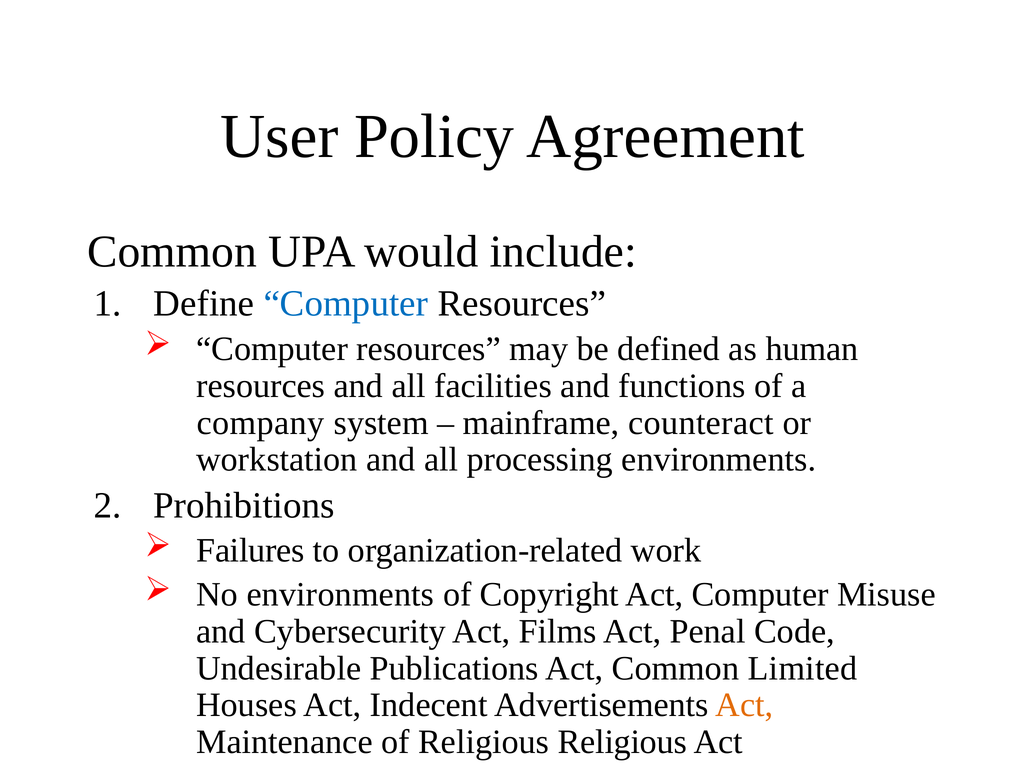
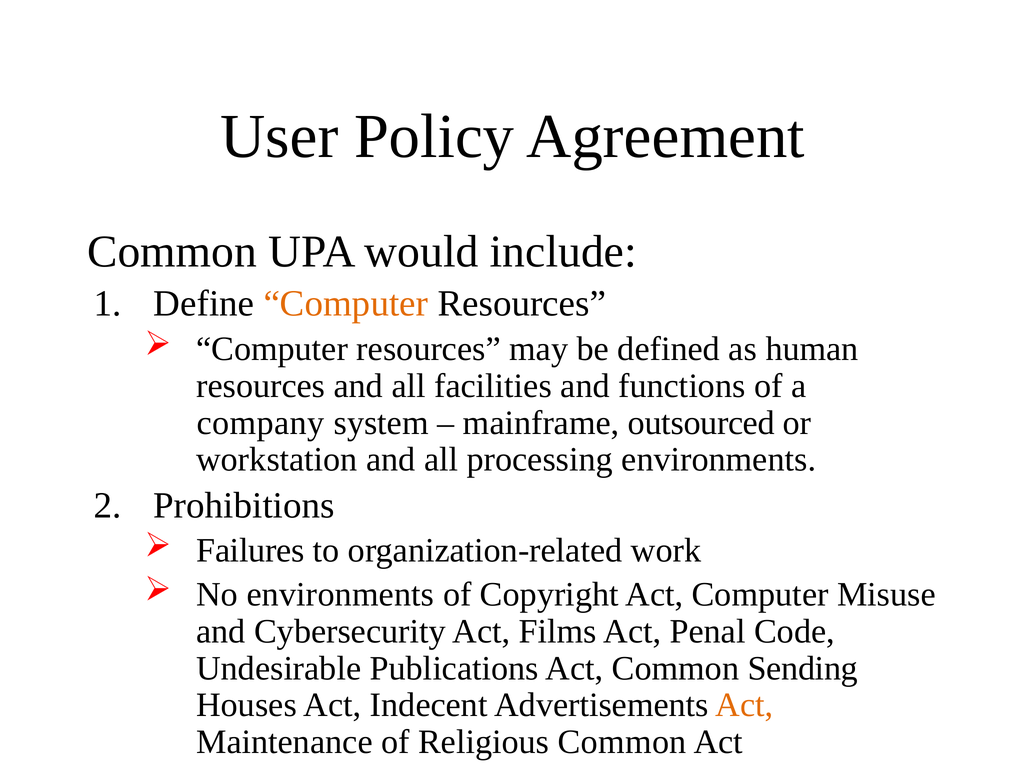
Computer at (346, 304) colour: blue -> orange
counteract: counteract -> outsourced
Limited: Limited -> Sending
Religious Religious: Religious -> Common
